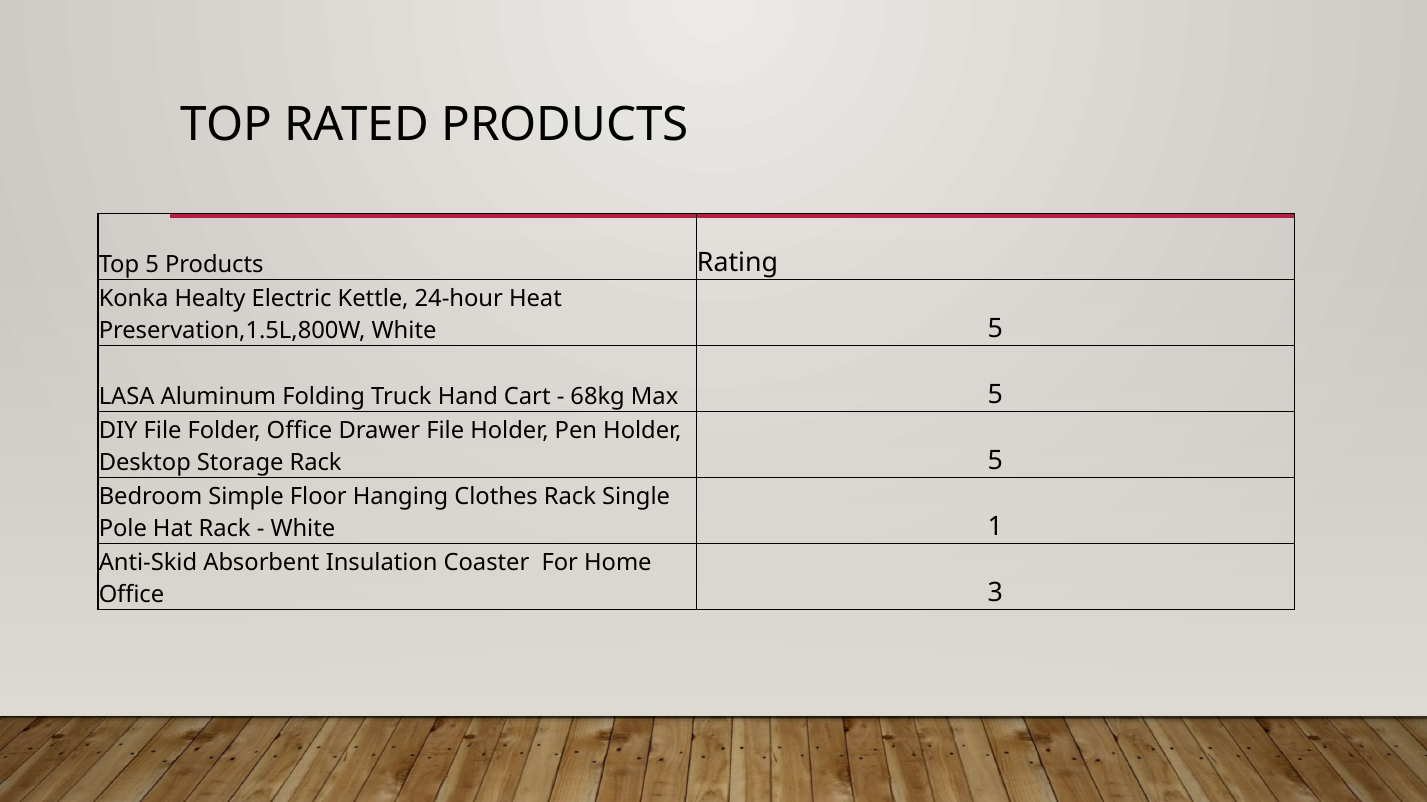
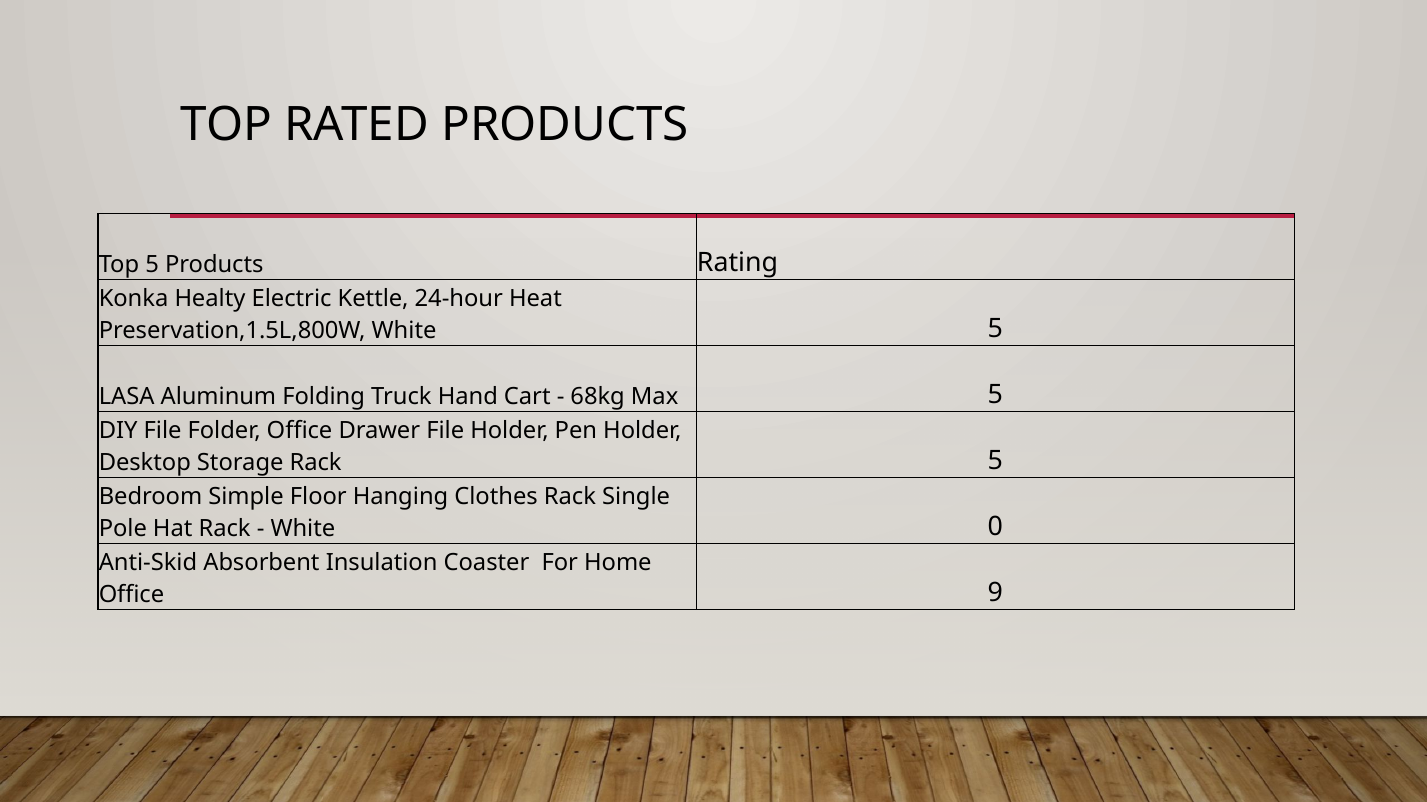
1: 1 -> 0
3: 3 -> 9
